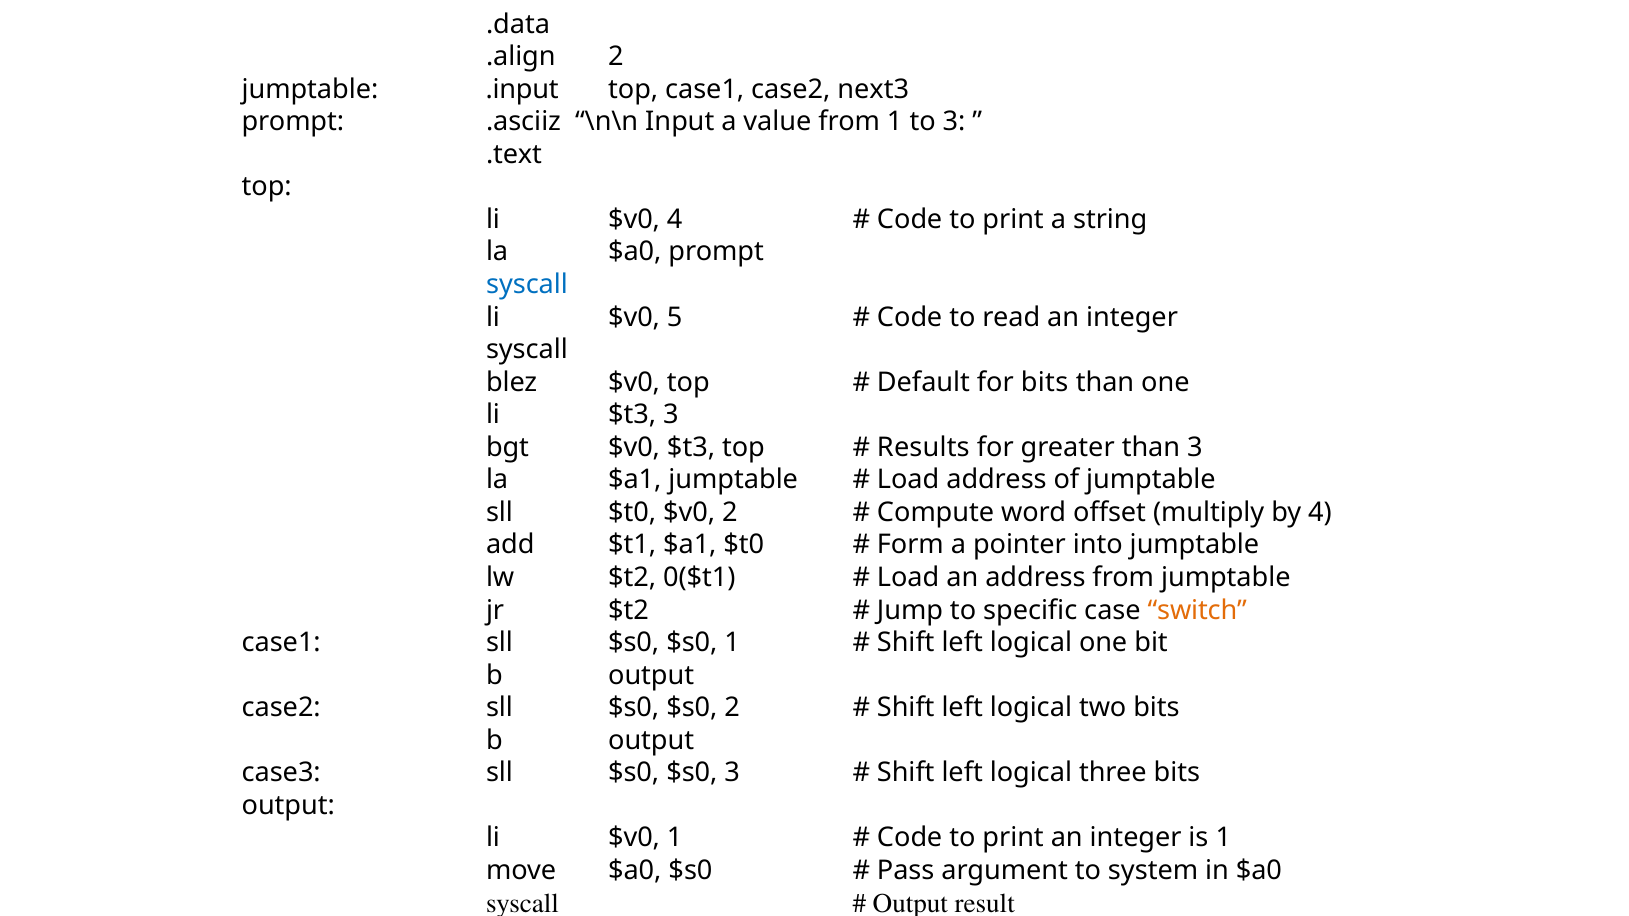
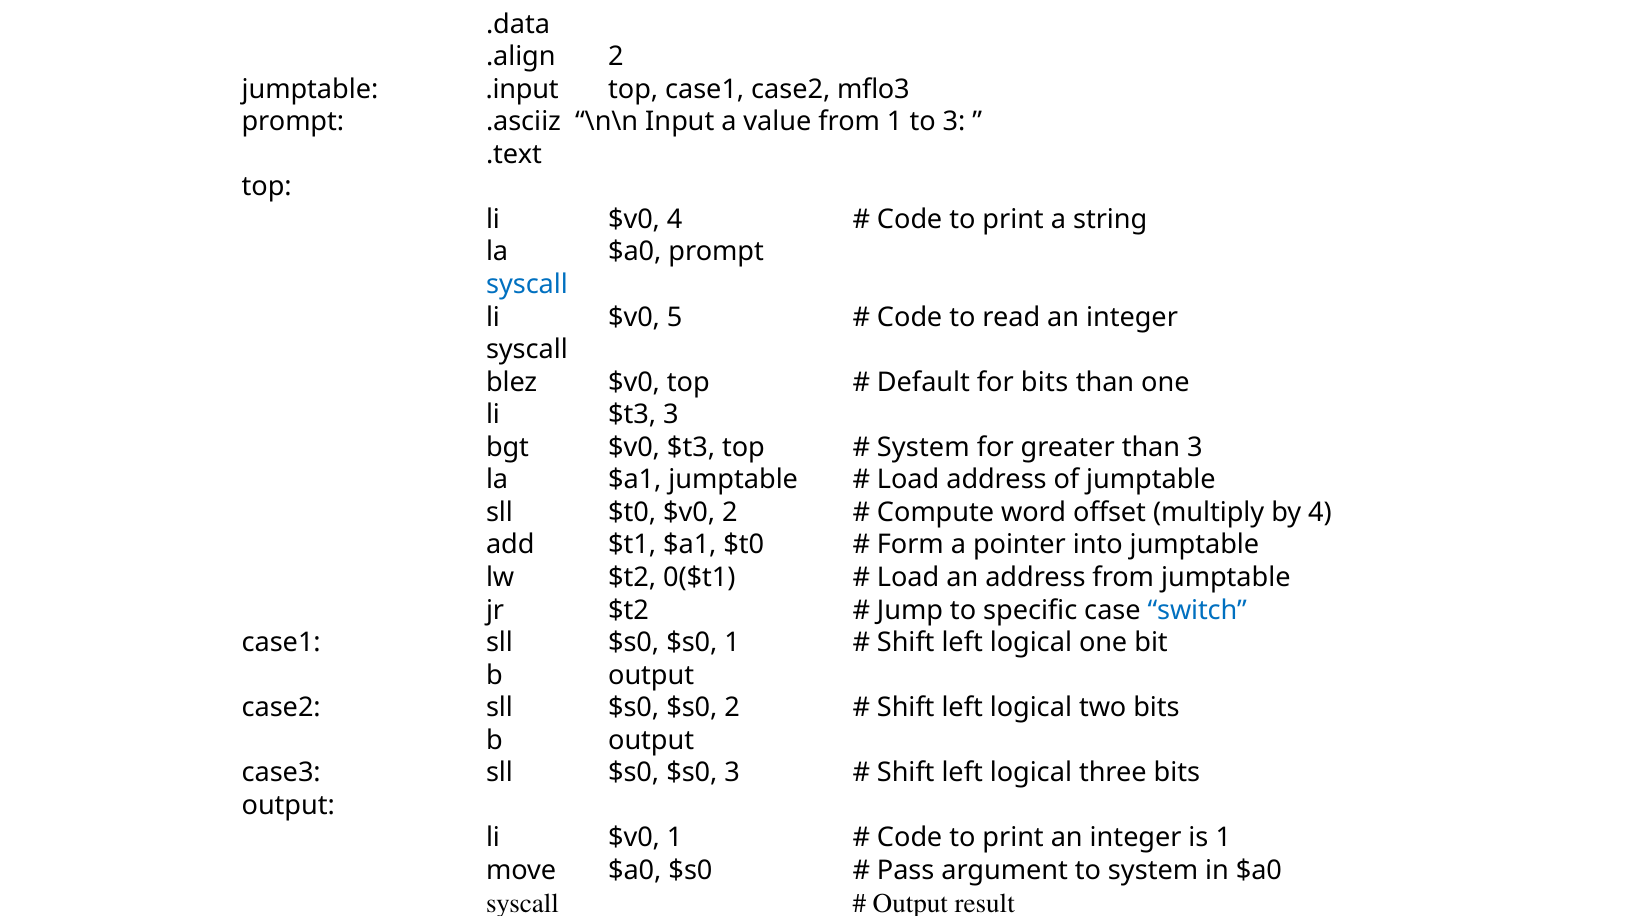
next3: next3 -> mflo3
Results at (923, 447): Results -> System
switch colour: orange -> blue
